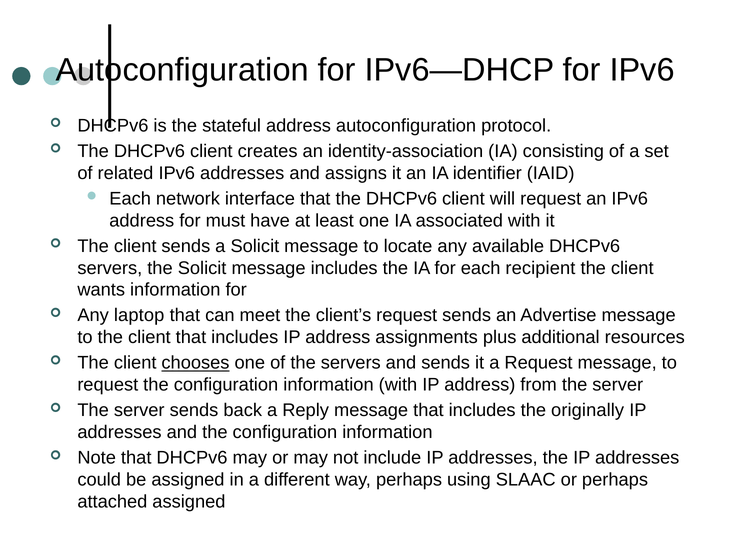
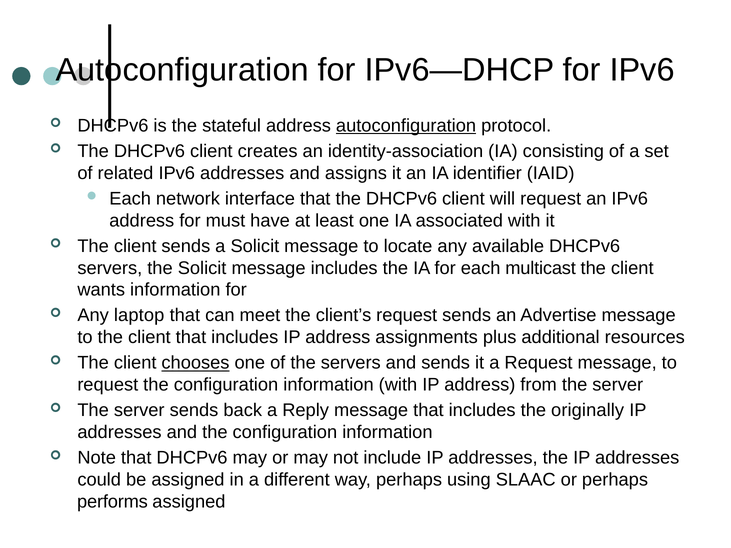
autoconfiguration at (406, 126) underline: none -> present
recipient: recipient -> multicast
attached: attached -> performs
